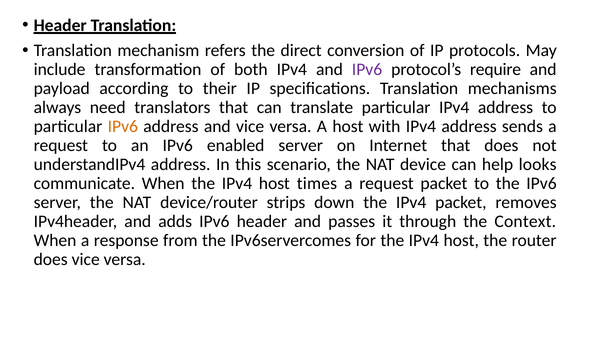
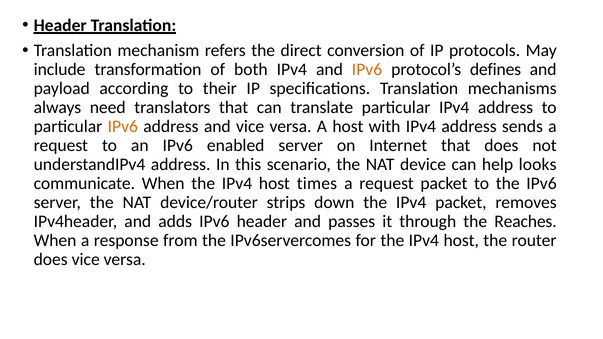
IPv6 at (367, 70) colour: purple -> orange
require: require -> defines
Context: Context -> Reaches
